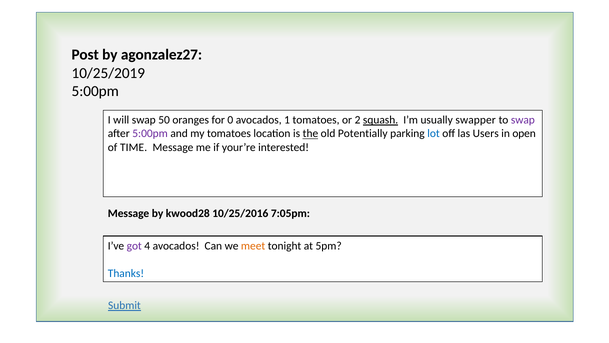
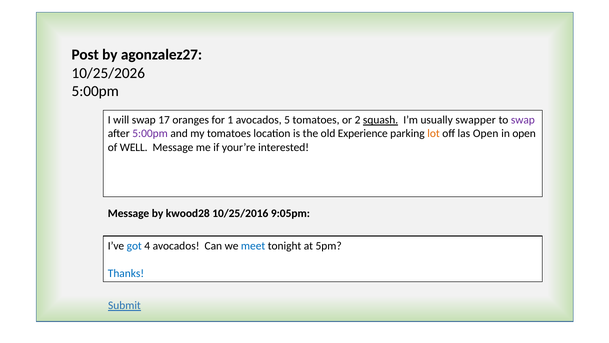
10/25/2019: 10/25/2019 -> 10/25/2026
50: 50 -> 17
0: 0 -> 1
1: 1 -> 5
the underline: present -> none
Potentially: Potentially -> Experience
lot colour: blue -> orange
las Users: Users -> Open
TIME: TIME -> WELL
7:05pm: 7:05pm -> 9:05pm
got colour: purple -> blue
meet colour: orange -> blue
